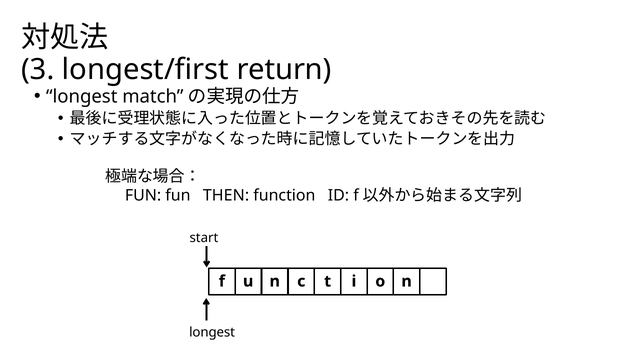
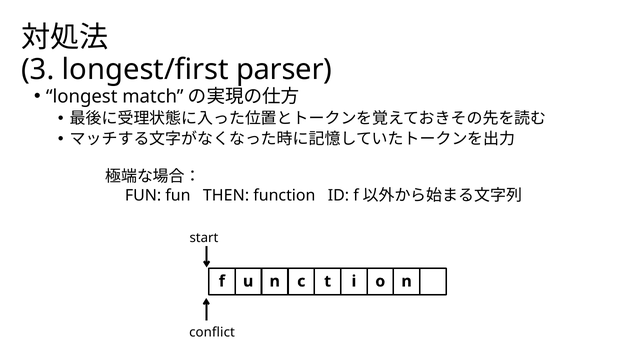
return: return -> parser
longest at (212, 332): longest -> conflict
